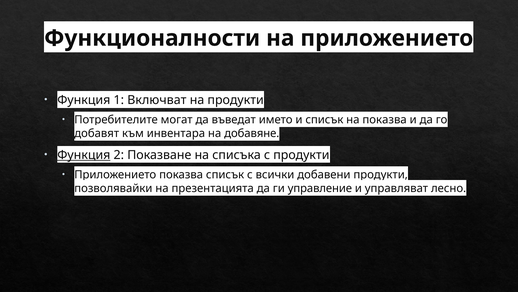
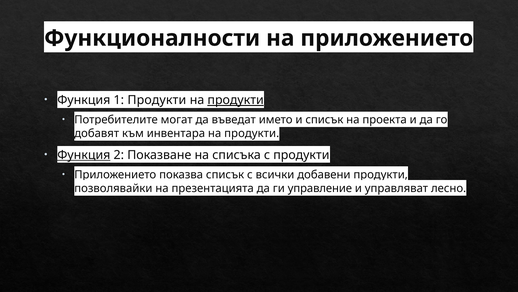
1 Включват: Включват -> Продукти
продукти at (236, 100) underline: none -> present
на показва: показва -> проекта
инвентара на добавяне: добавяне -> продукти
